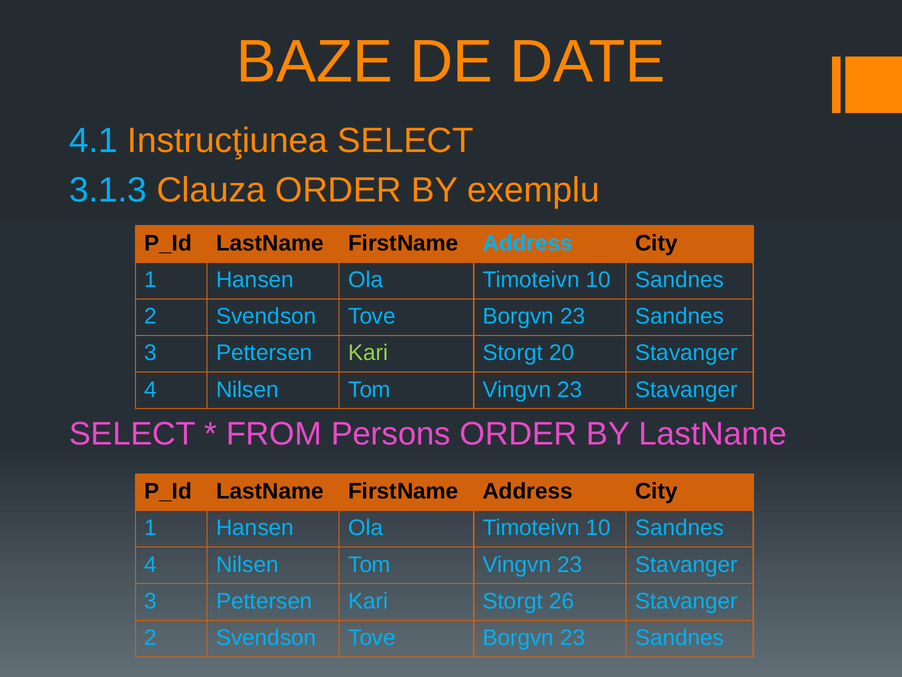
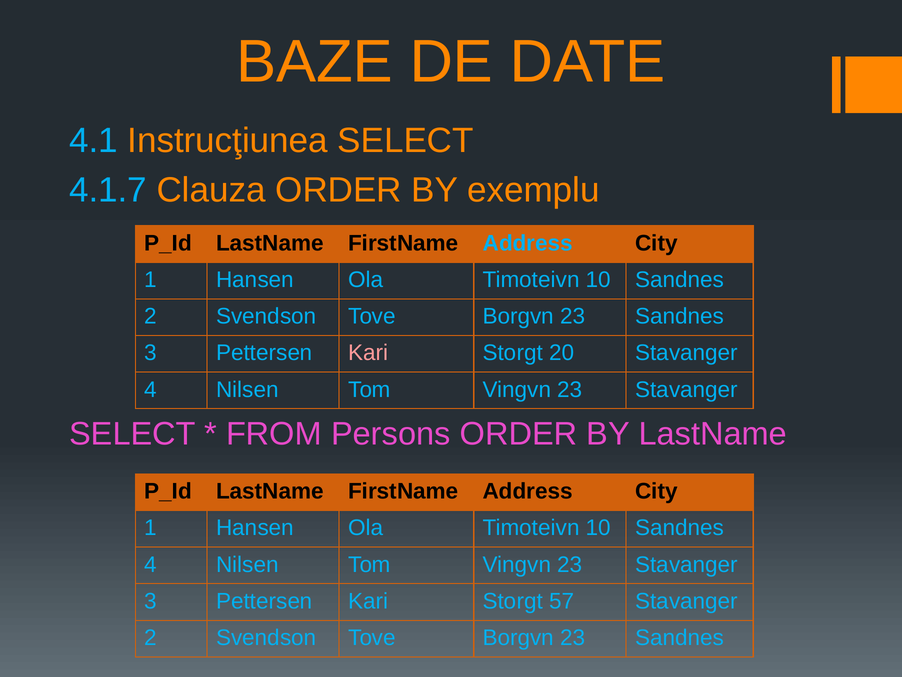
3.1.3: 3.1.3 -> 4.1.7
Kari at (368, 353) colour: light green -> pink
26: 26 -> 57
